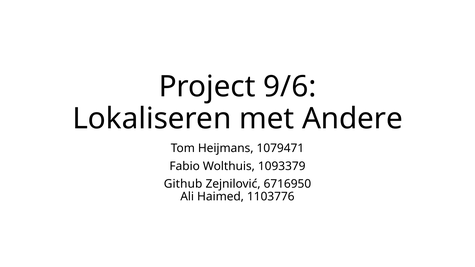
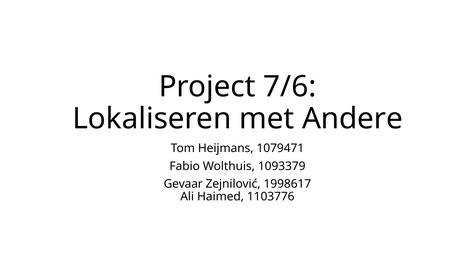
9/6: 9/6 -> 7/6
Github: Github -> Gevaar
6716950: 6716950 -> 1998617
